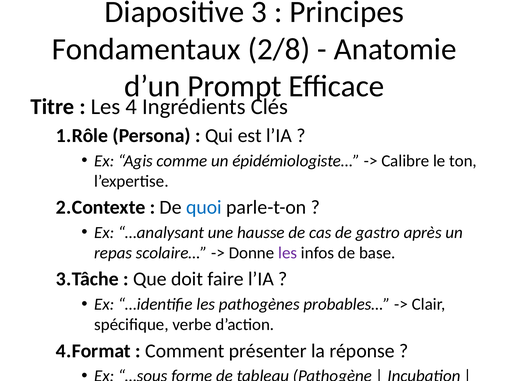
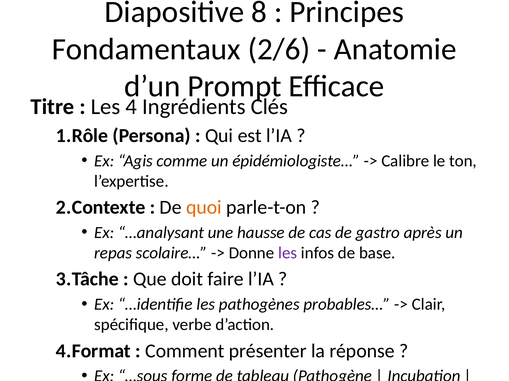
3: 3 -> 8
2/8: 2/8 -> 2/6
quoi colour: blue -> orange
